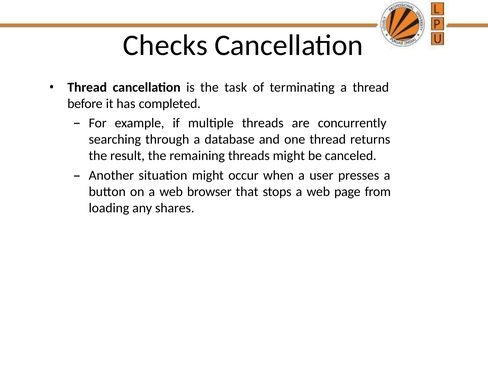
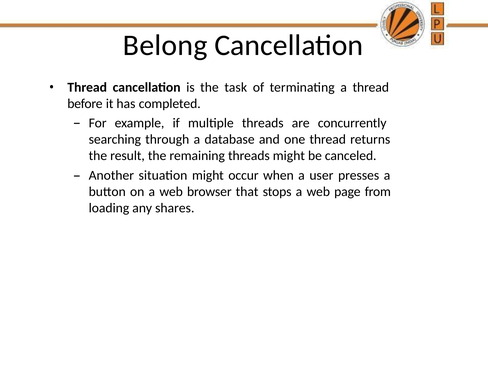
Checks: Checks -> Belong
